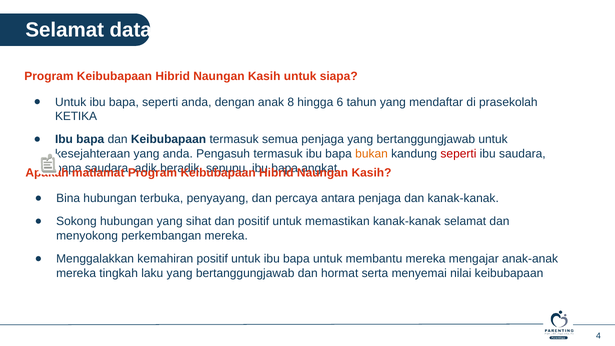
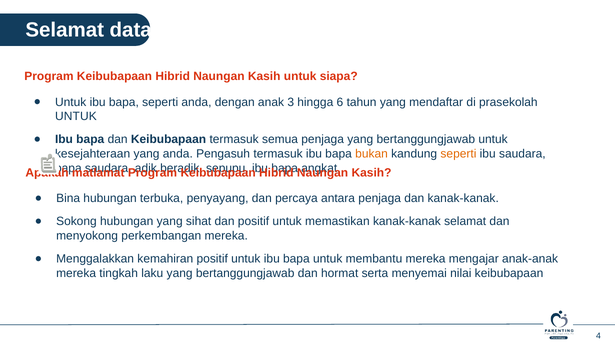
8: 8 -> 3
KETIKA at (76, 116): KETIKA -> UNTUK
seperti at (458, 154) colour: red -> orange
